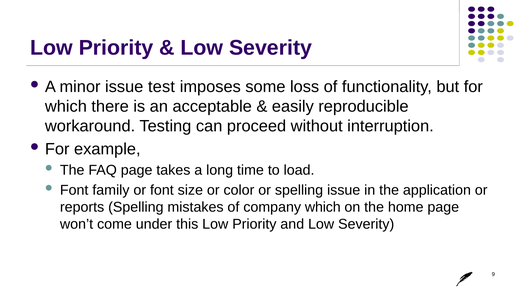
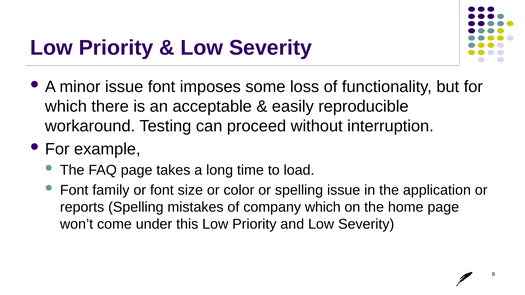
issue test: test -> font
